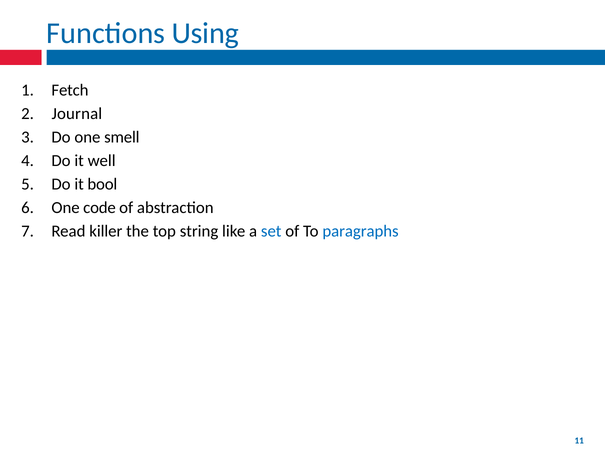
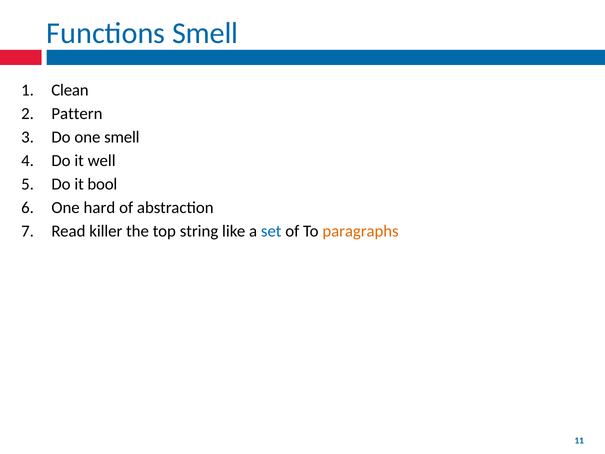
Functions Using: Using -> Smell
Fetch: Fetch -> Clean
Journal: Journal -> Pattern
code: code -> hard
paragraphs colour: blue -> orange
